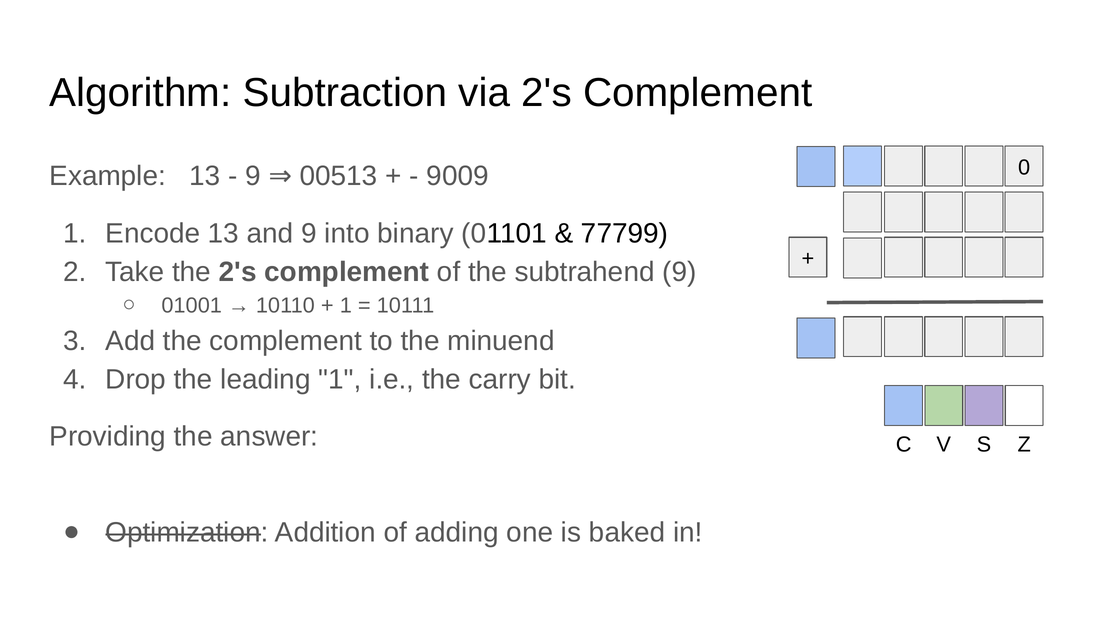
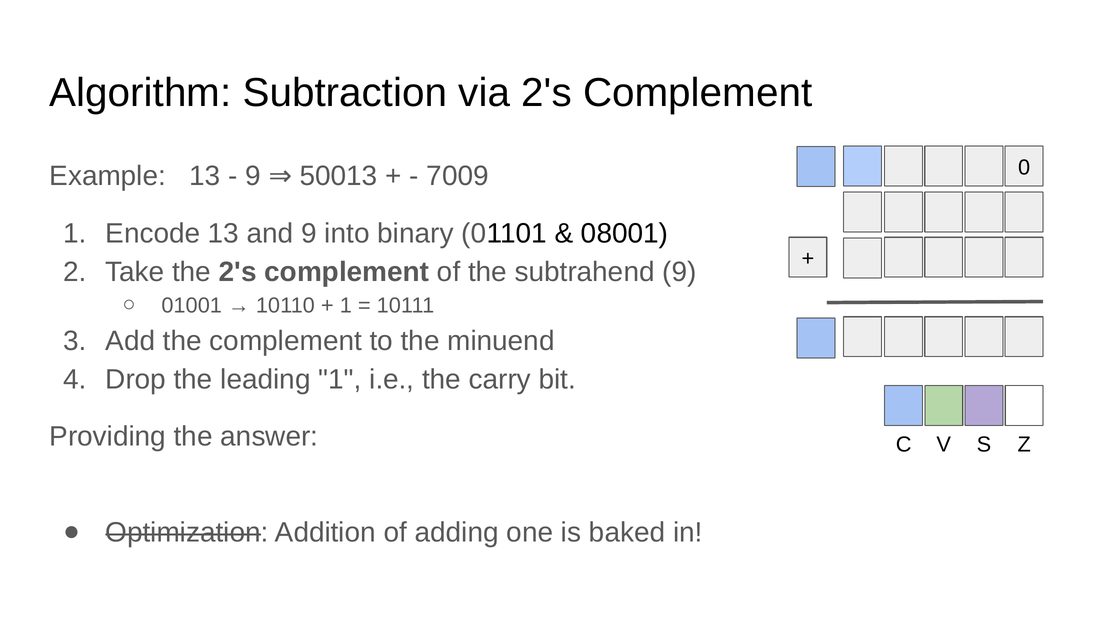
00513: 00513 -> 50013
9009: 9009 -> 7009
77799: 77799 -> 08001
